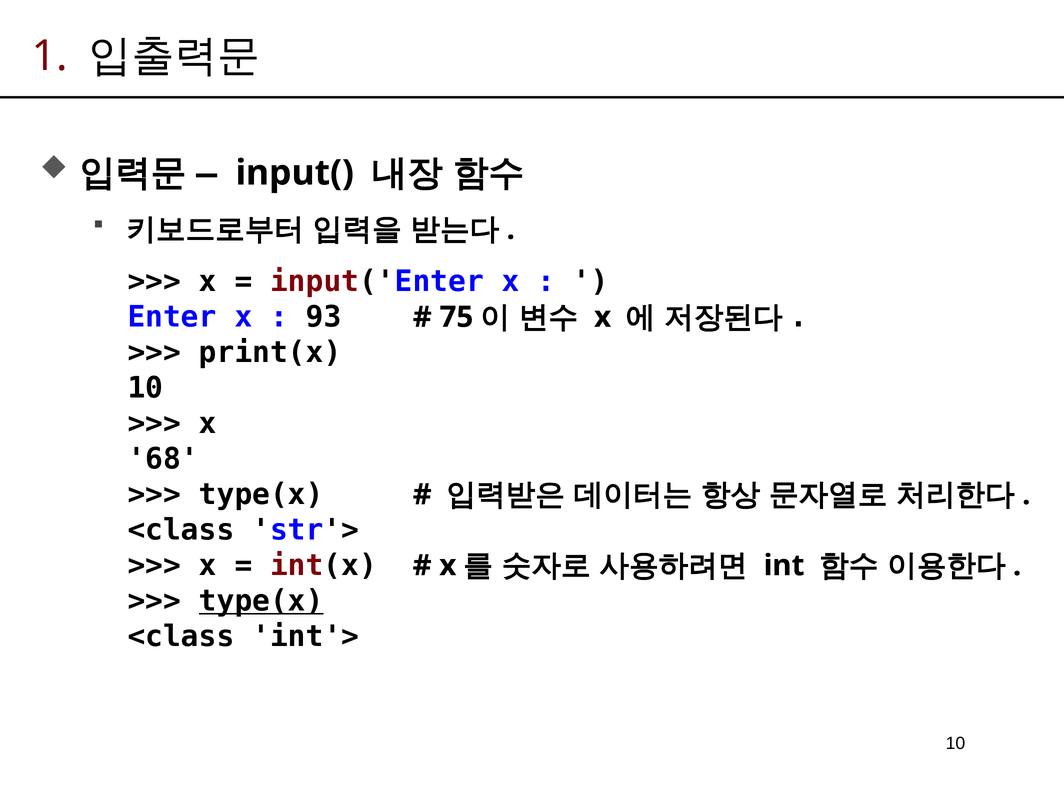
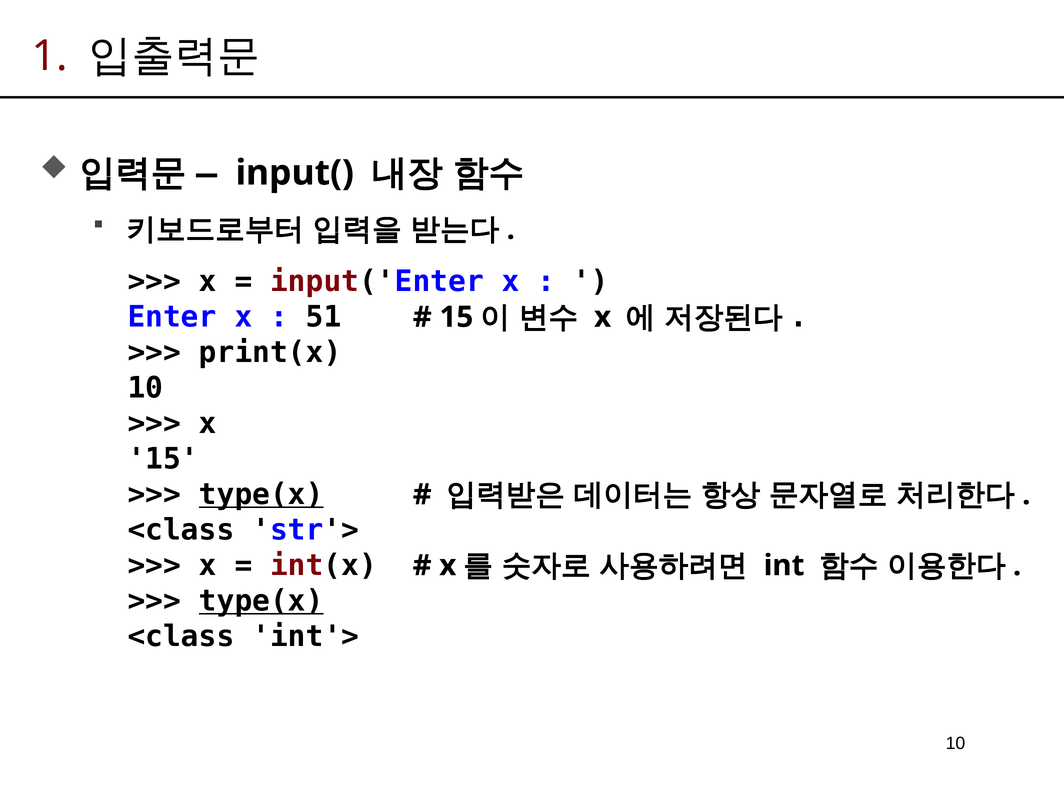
93: 93 -> 51
75 at (456, 317): 75 -> 15
68 at (163, 459): 68 -> 15
type(x at (261, 495) underline: none -> present
